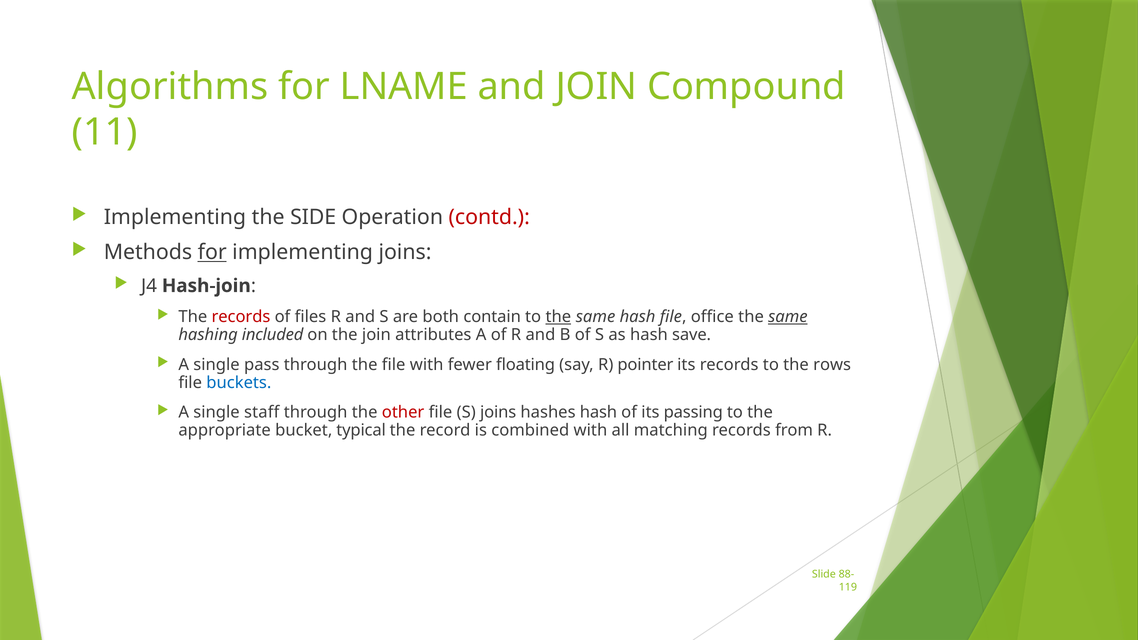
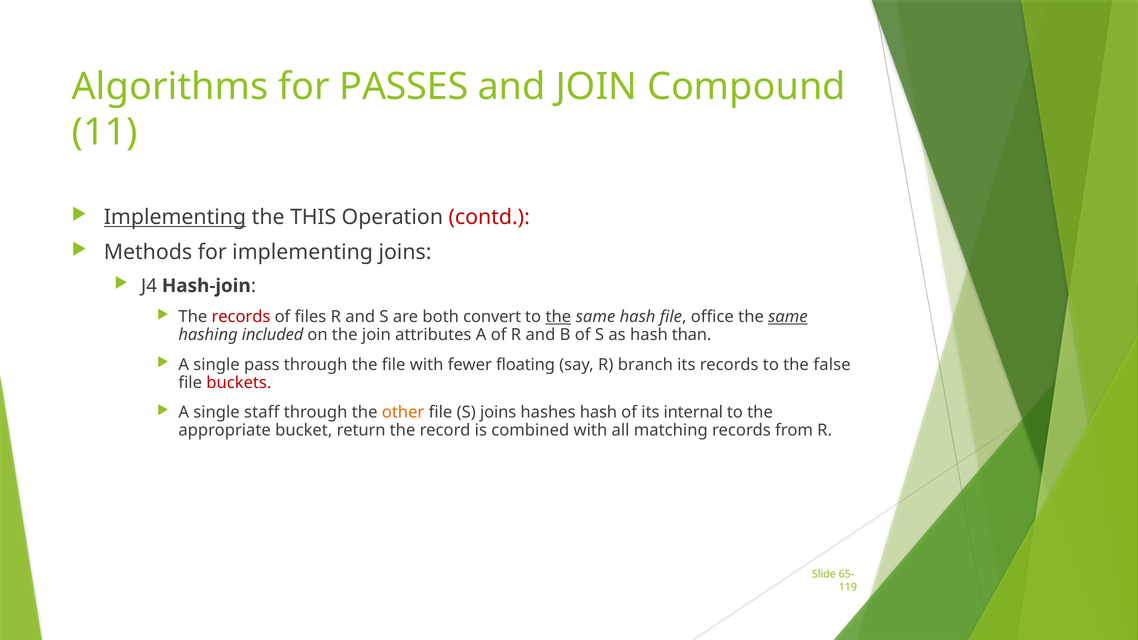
LNAME: LNAME -> PASSES
Implementing at (175, 217) underline: none -> present
SIDE: SIDE -> THIS
for at (212, 252) underline: present -> none
contain: contain -> convert
save: save -> than
pointer: pointer -> branch
rows: rows -> false
buckets colour: blue -> red
other colour: red -> orange
passing: passing -> internal
typical: typical -> return
88-: 88- -> 65-
